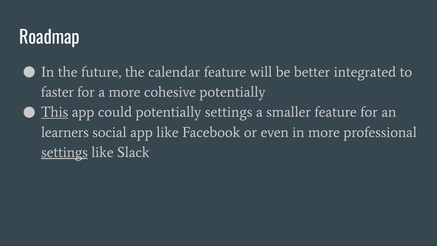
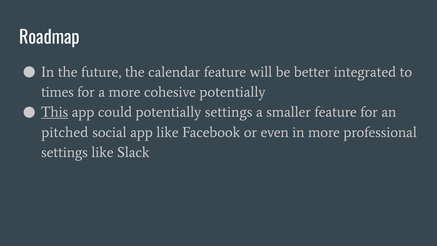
faster: faster -> times
learners: learners -> pitched
settings at (64, 152) underline: present -> none
